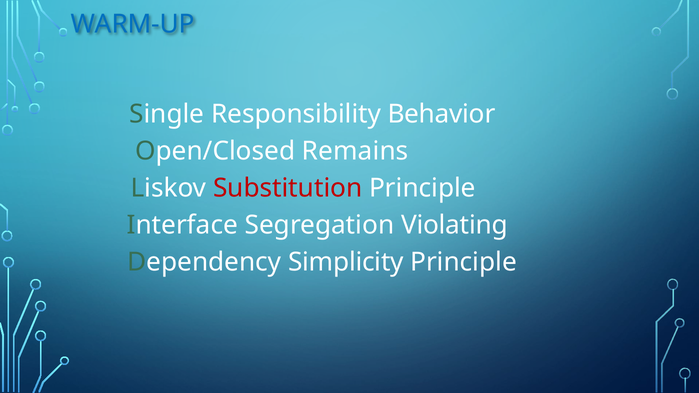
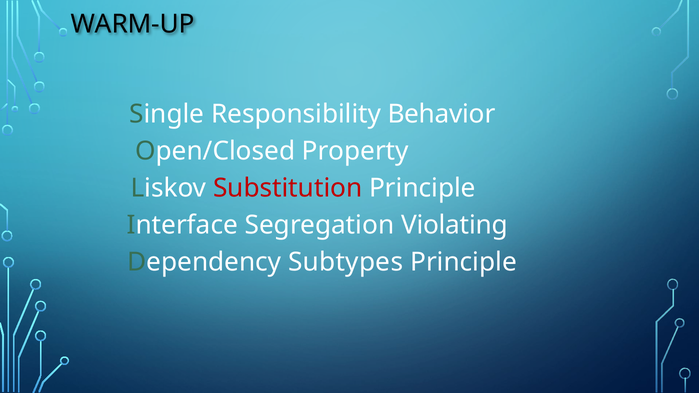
WARM-UP colour: blue -> black
Remains: Remains -> Property
Simplicity: Simplicity -> Subtypes
